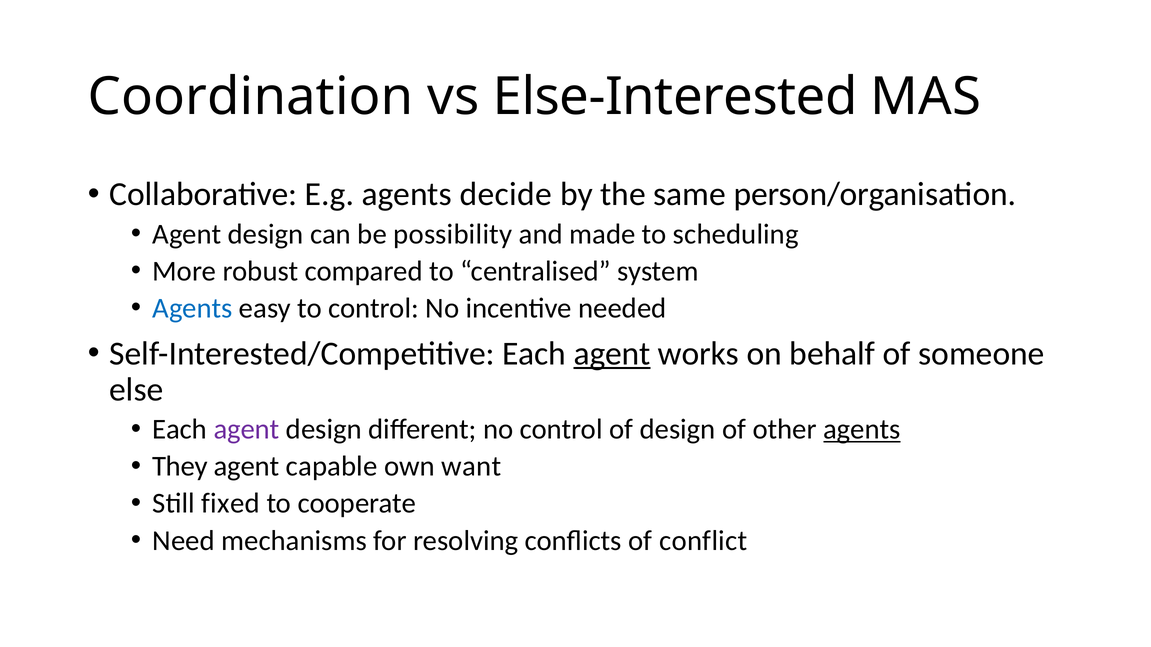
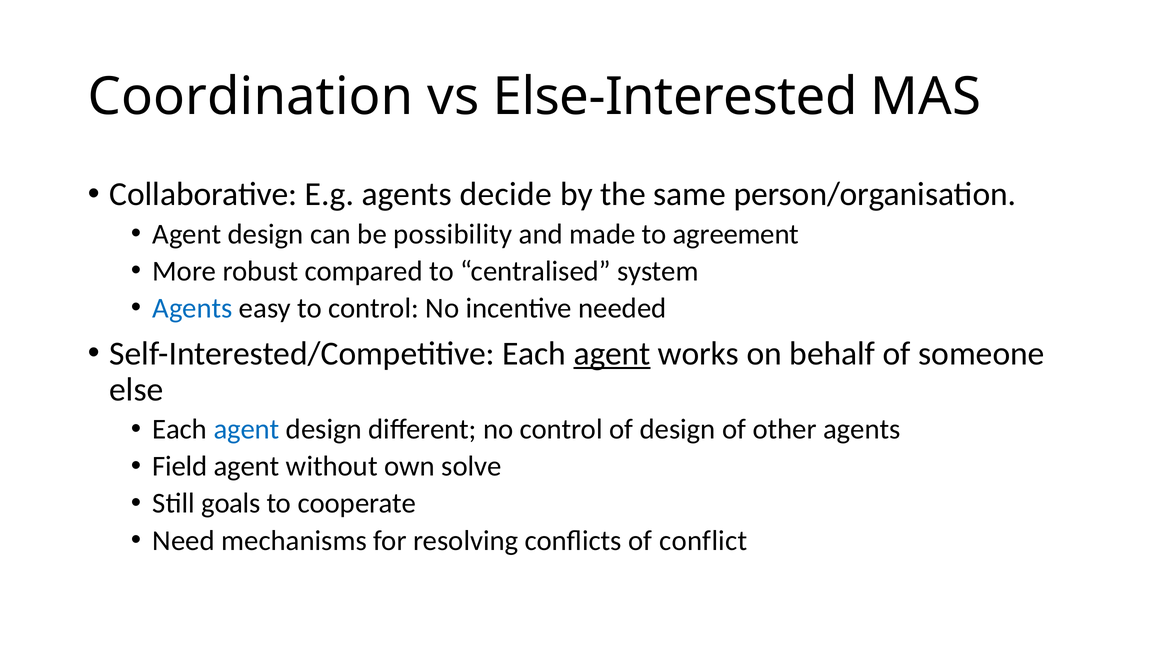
scheduling: scheduling -> agreement
agent at (247, 430) colour: purple -> blue
agents at (862, 430) underline: present -> none
They: They -> Field
capable: capable -> without
want: want -> solve
fixed: fixed -> goals
